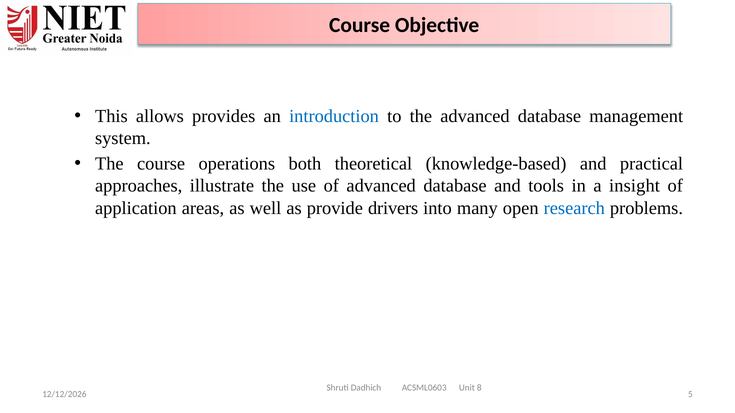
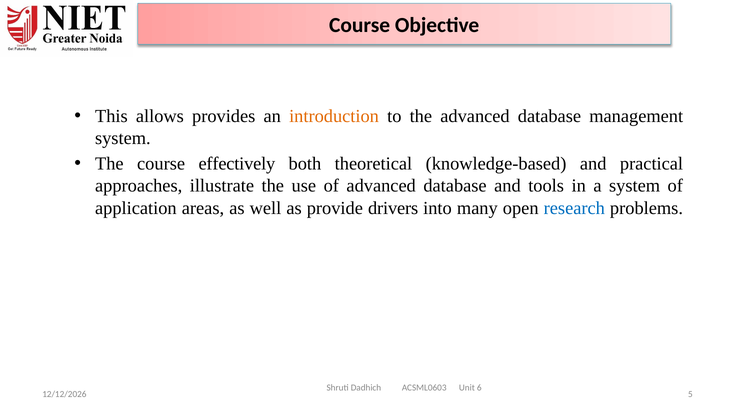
introduction colour: blue -> orange
operations: operations -> effectively
a insight: insight -> system
8: 8 -> 6
